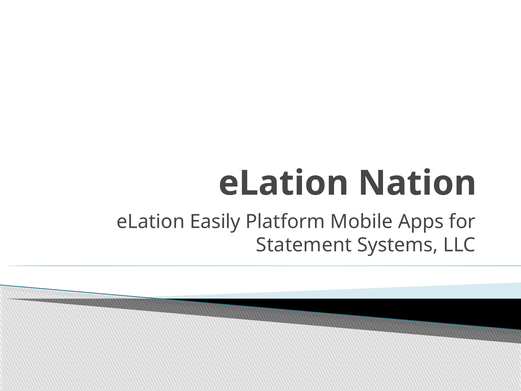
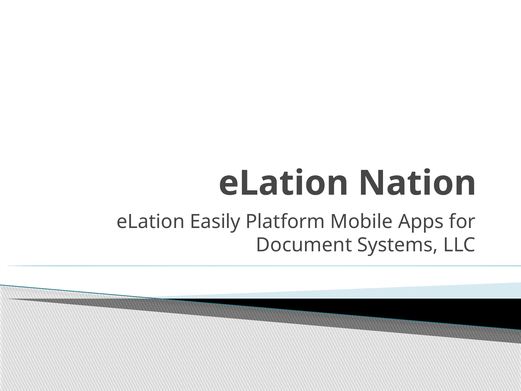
Statement: Statement -> Document
